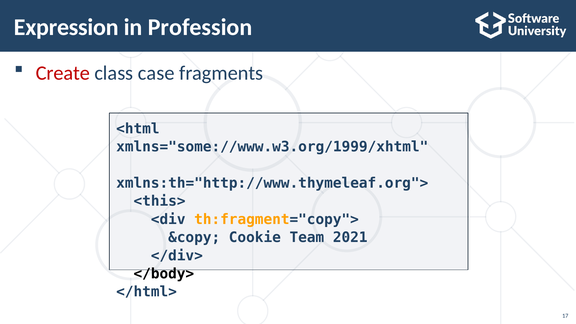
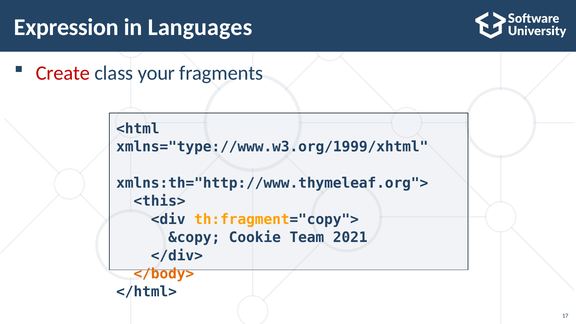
Profession: Profession -> Languages
case: case -> your
xmlns="some://www.w3.org/1999/xhtml: xmlns="some://www.w3.org/1999/xhtml -> xmlns="type://www.w3.org/1999/xhtml
</body> colour: black -> orange
